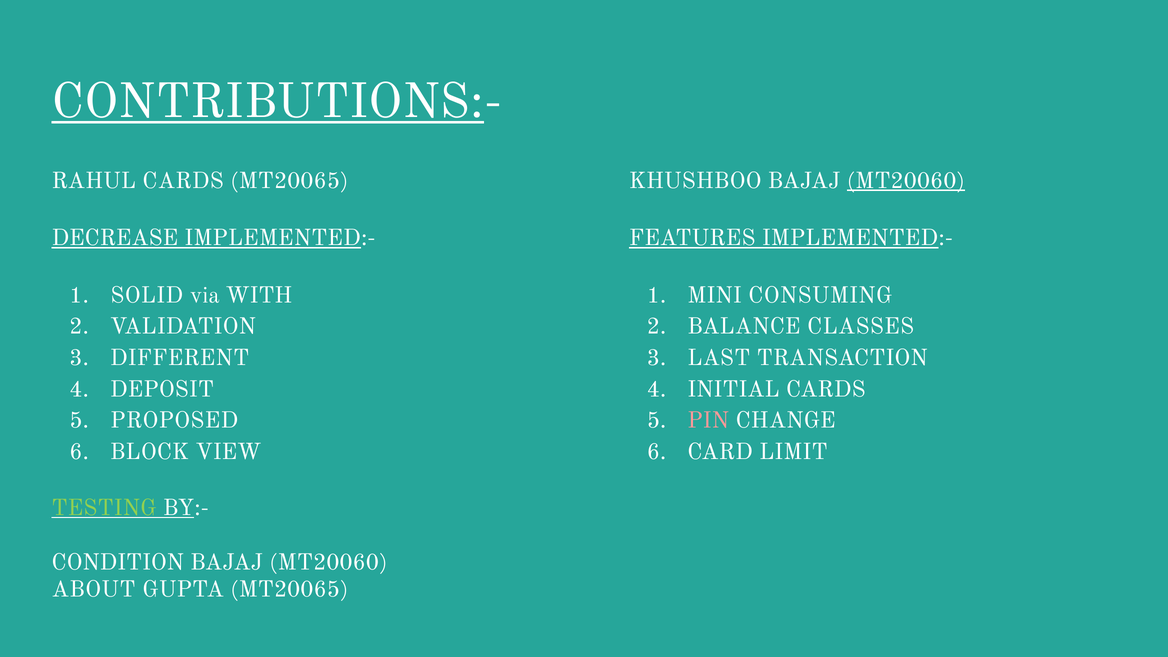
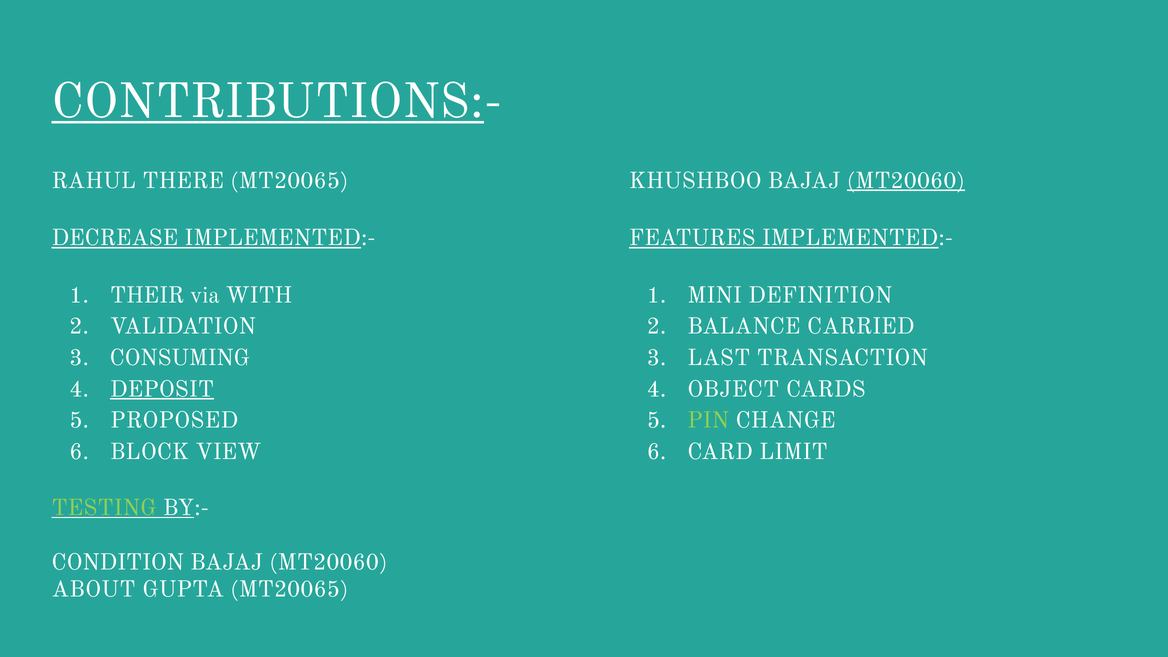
RAHUL CARDS: CARDS -> THERE
SOLID: SOLID -> THEIR
CONSUMING: CONSUMING -> DEFINITION
CLASSES: CLASSES -> CARRIED
DIFFERENT: DIFFERENT -> CONSUMING
DEPOSIT underline: none -> present
INITIAL: INITIAL -> OBJECT
PIN colour: pink -> light green
